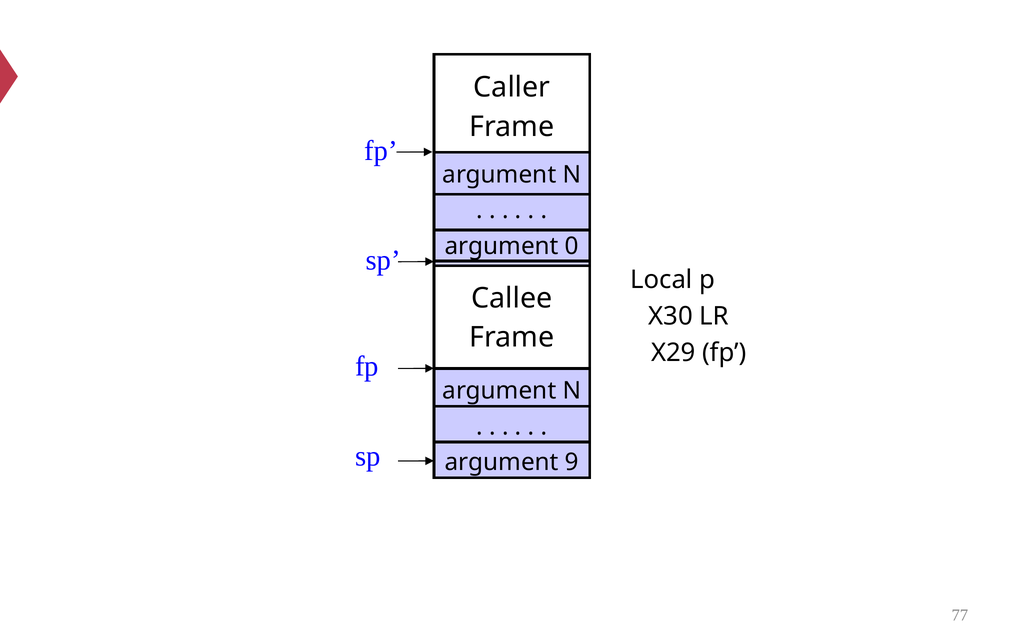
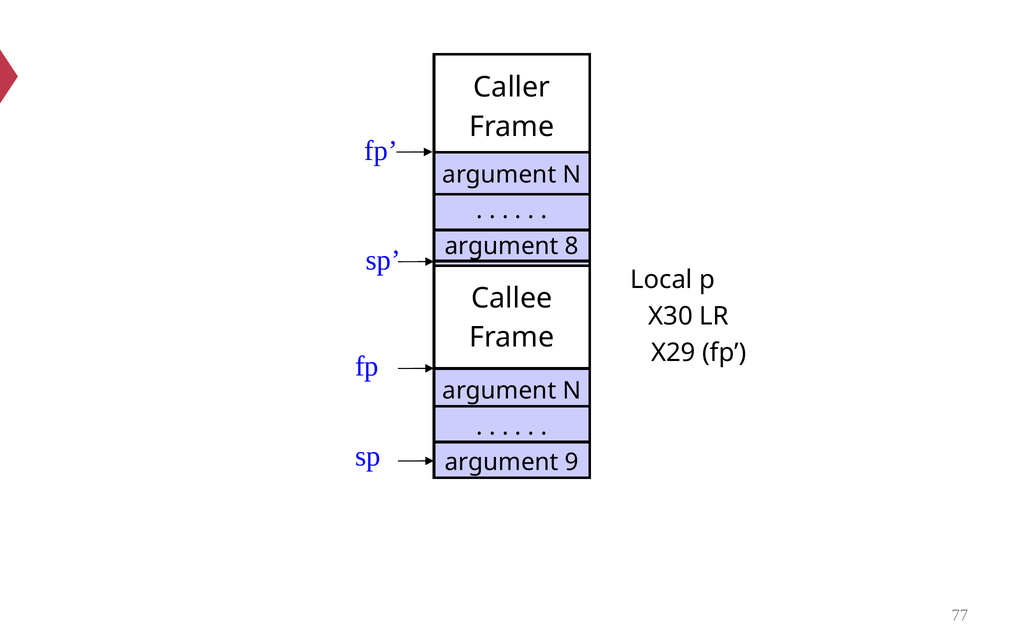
0: 0 -> 8
